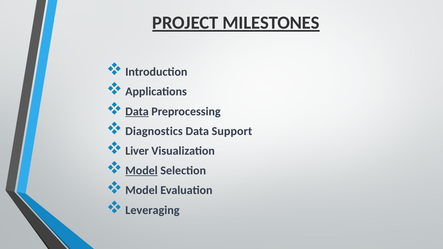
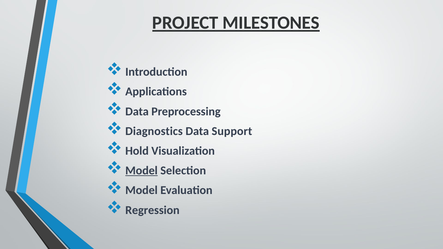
Data at (137, 111) underline: present -> none
Liver: Liver -> Hold
Leveraging: Leveraging -> Regression
